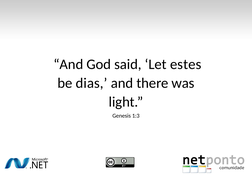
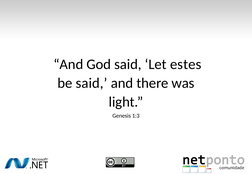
be dias: dias -> said
